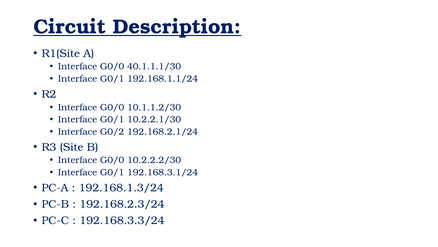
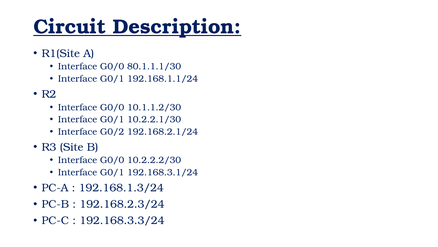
40.1.1.1/30: 40.1.1.1/30 -> 80.1.1.1/30
